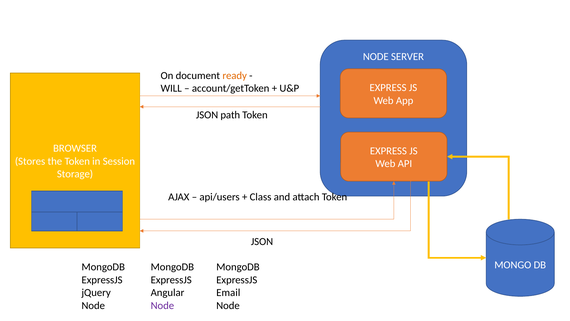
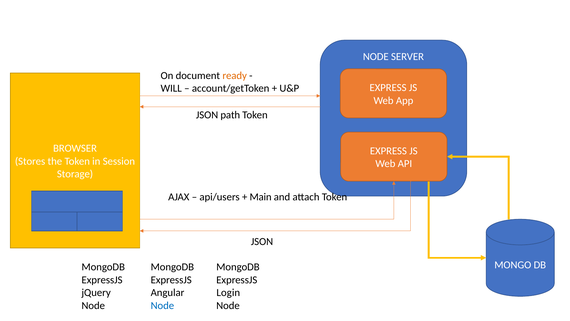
Class: Class -> Main
Email: Email -> Login
Node at (162, 305) colour: purple -> blue
